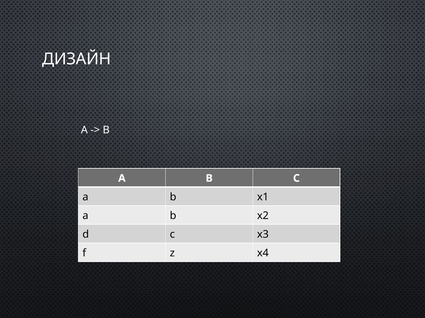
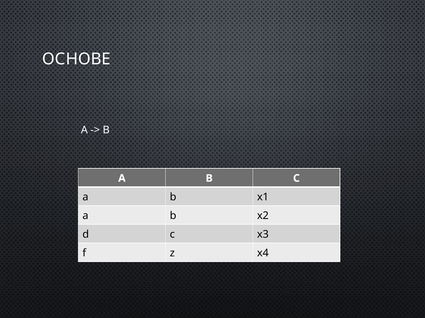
ДИЗАЙН: ДИЗАЙН -> ОСНОВЕ
